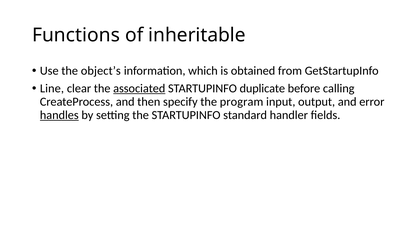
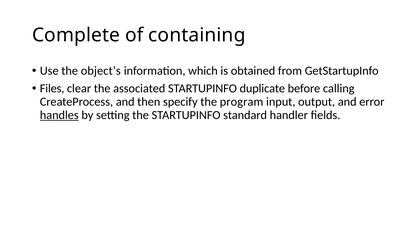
Functions: Functions -> Complete
inheritable: inheritable -> containing
Line: Line -> Files
associated underline: present -> none
